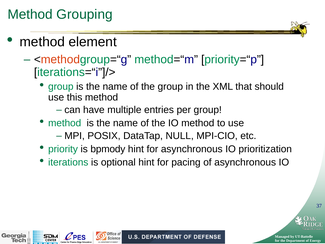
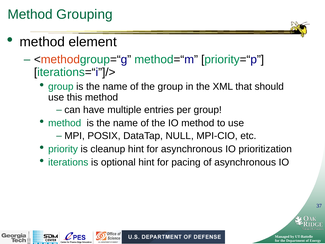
bpmody: bpmody -> cleanup
